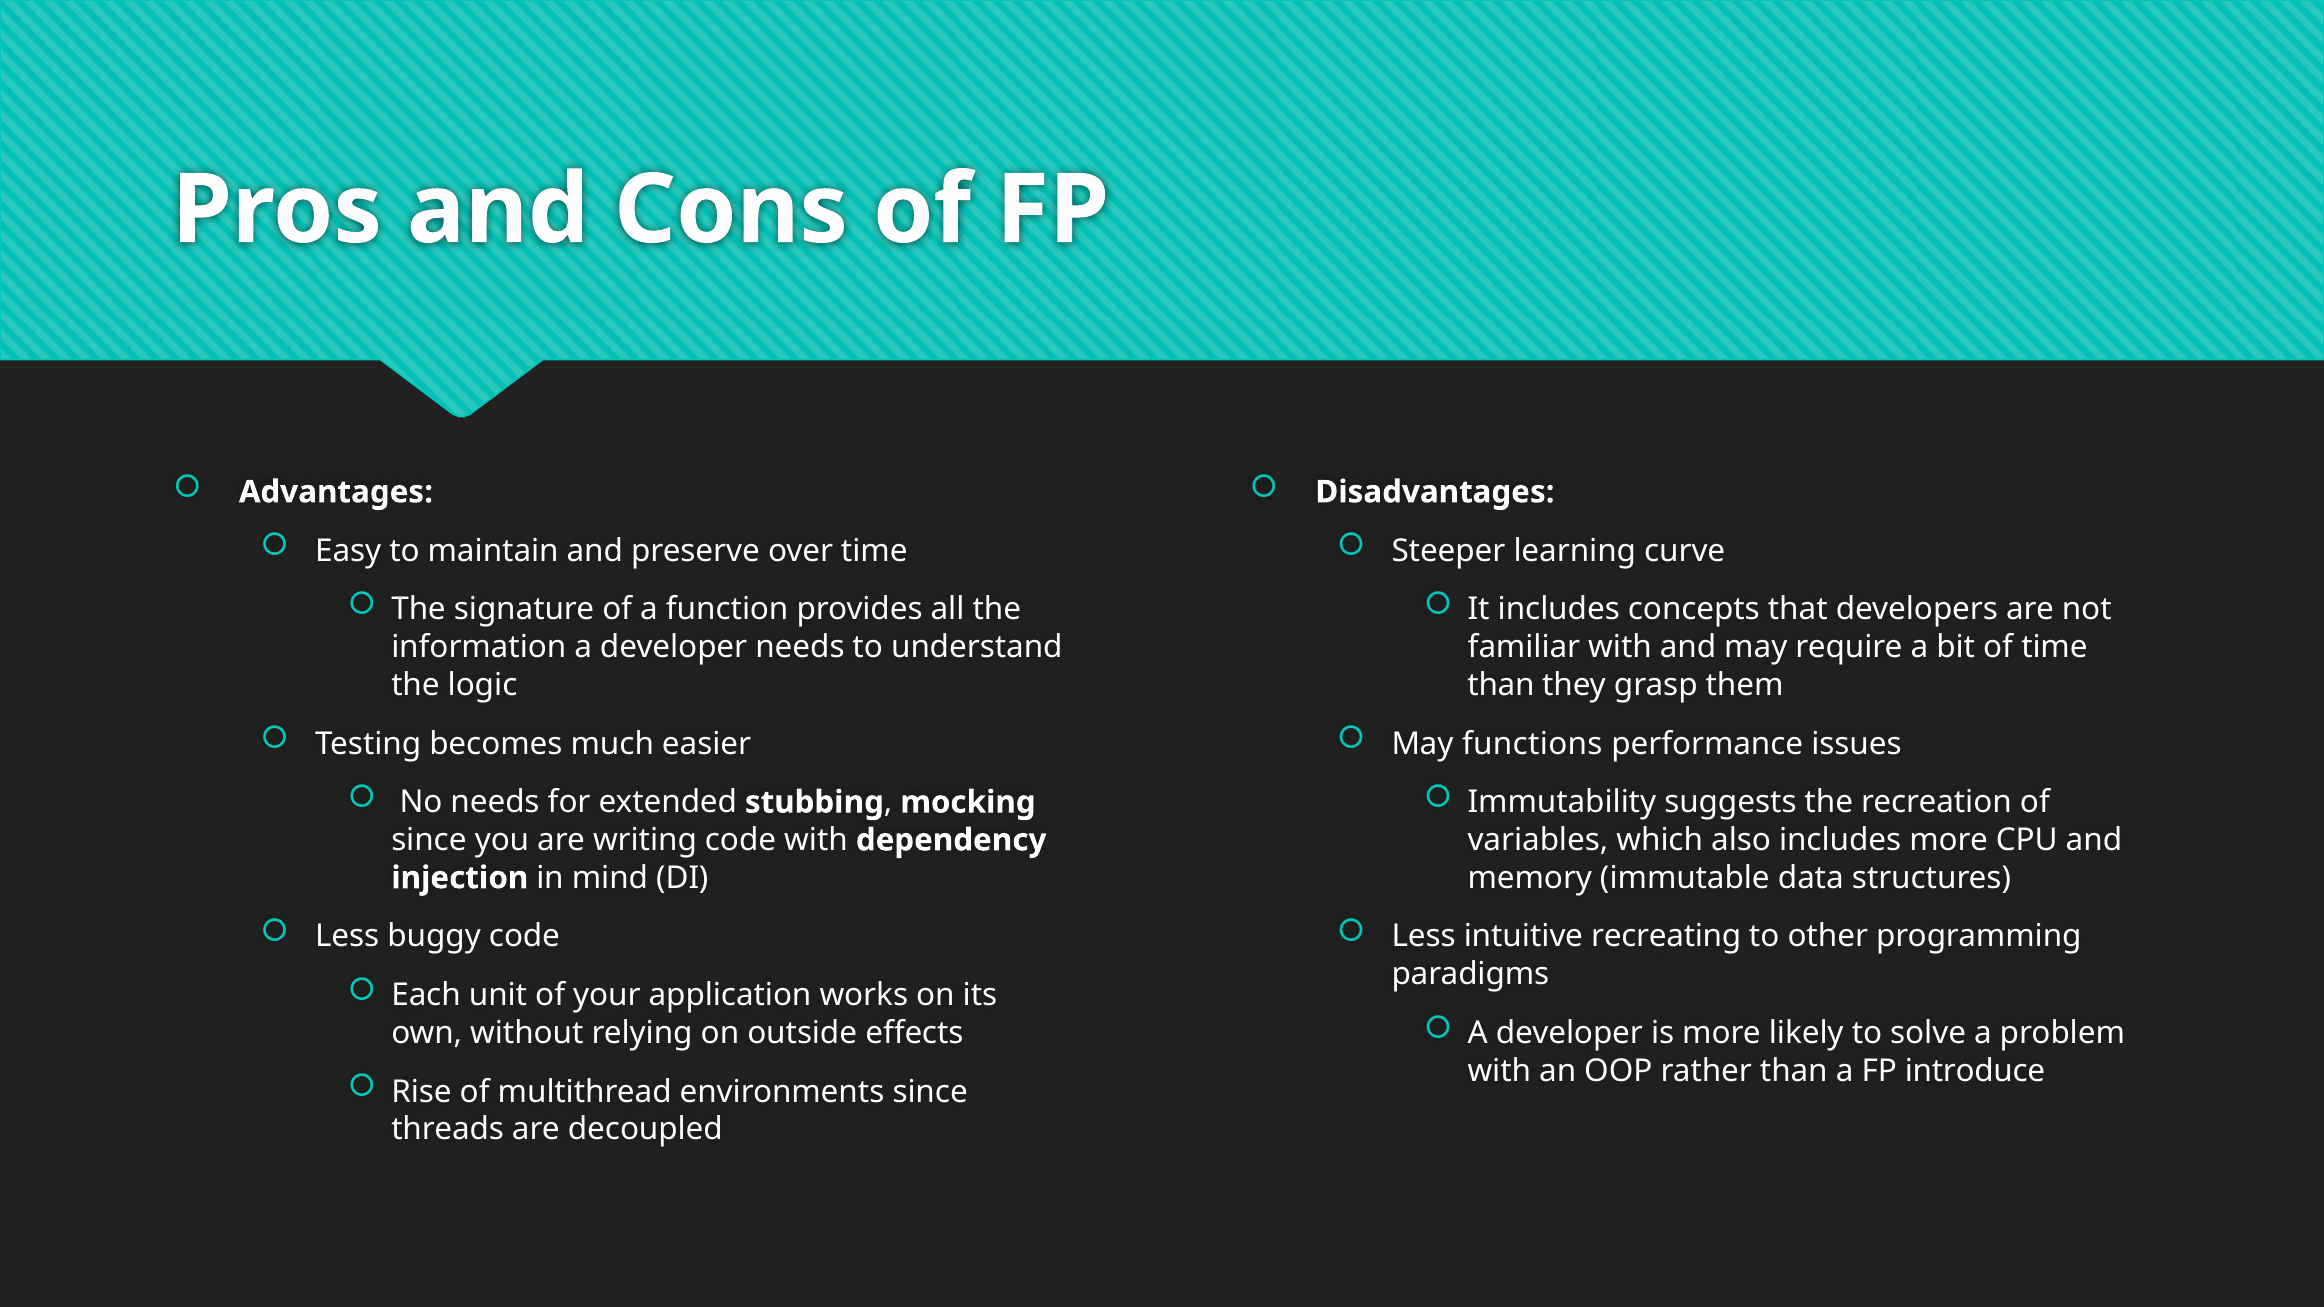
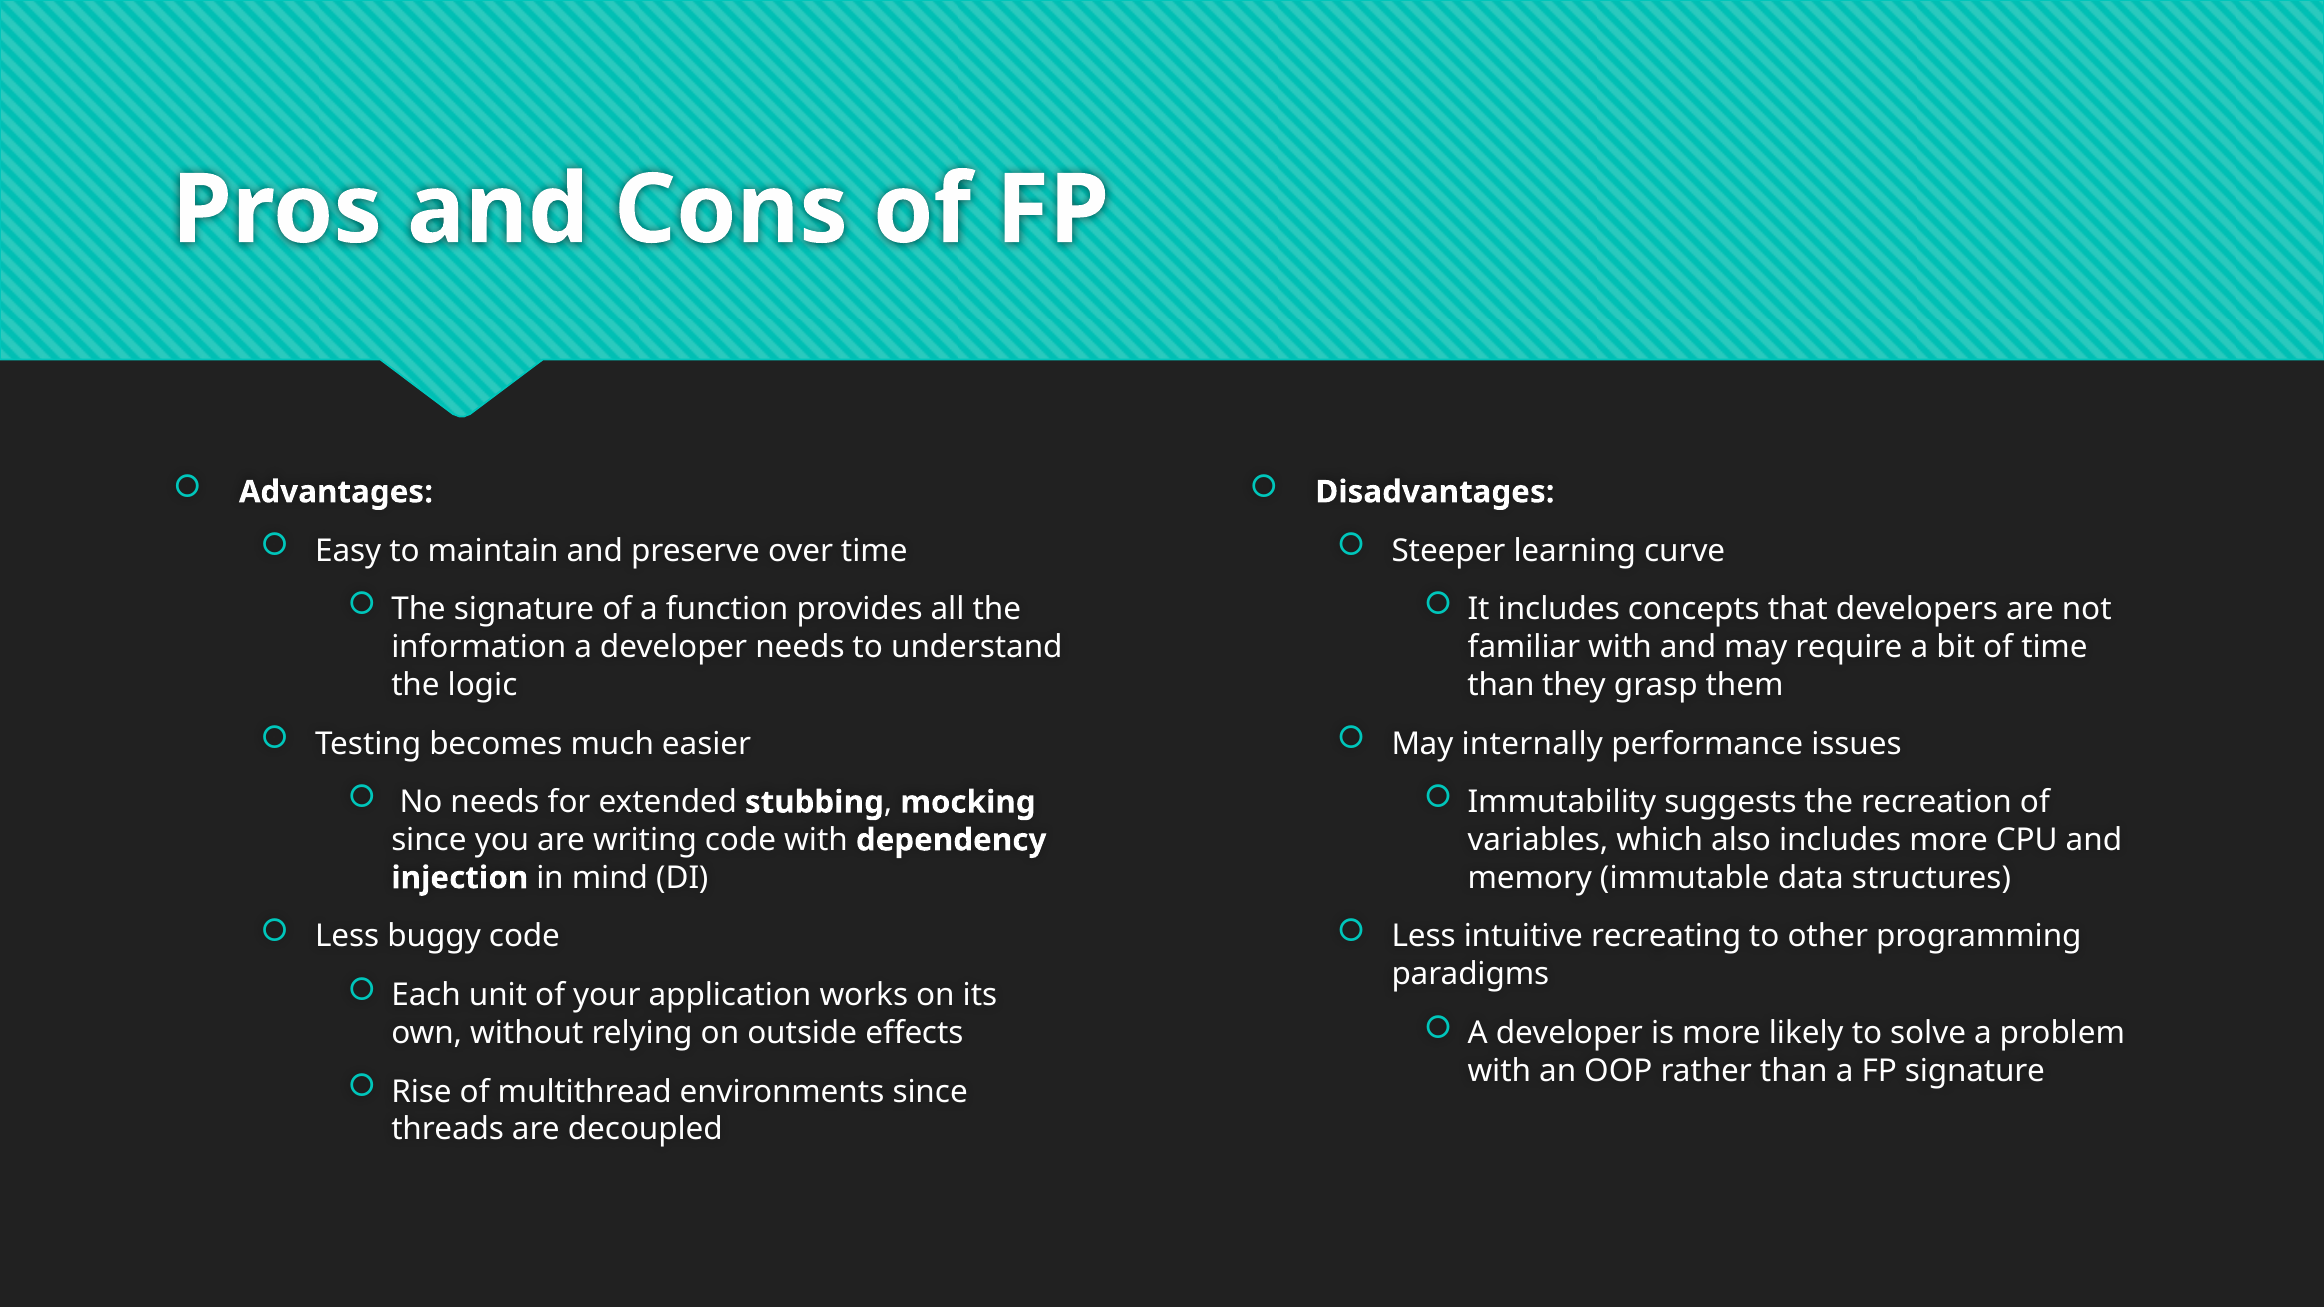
functions: functions -> internally
FP introduce: introduce -> signature
